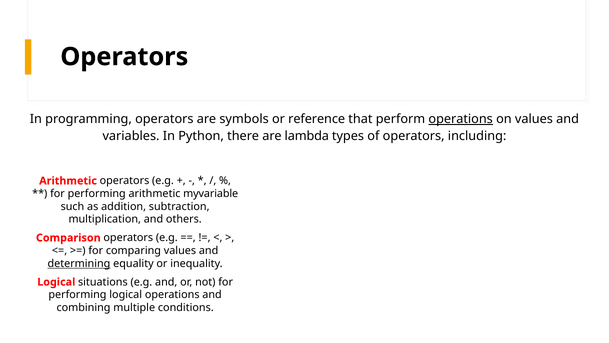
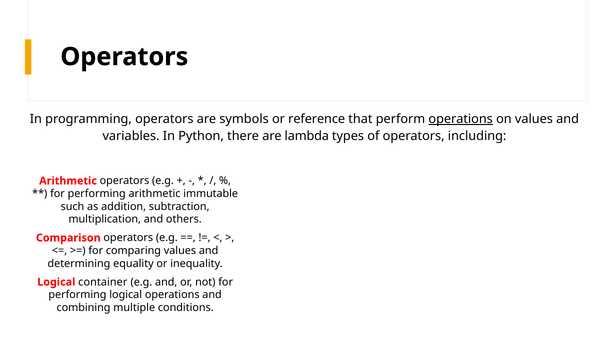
myvariable: myvariable -> immutable
determining underline: present -> none
situations: situations -> container
